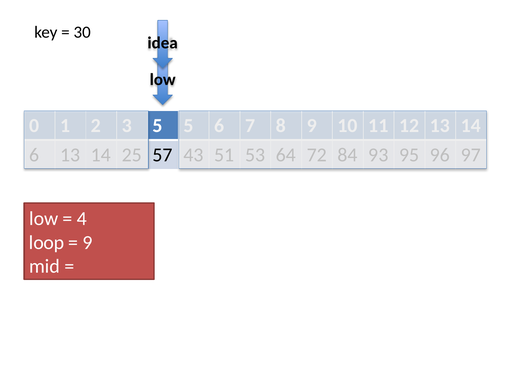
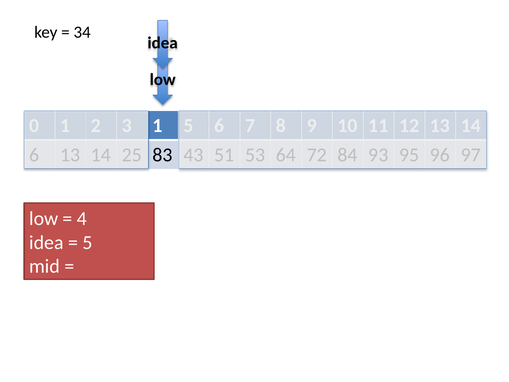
30: 30 -> 34
5 at (158, 126): 5 -> 1
57: 57 -> 83
loop at (47, 242): loop -> idea
9 at (88, 242): 9 -> 5
